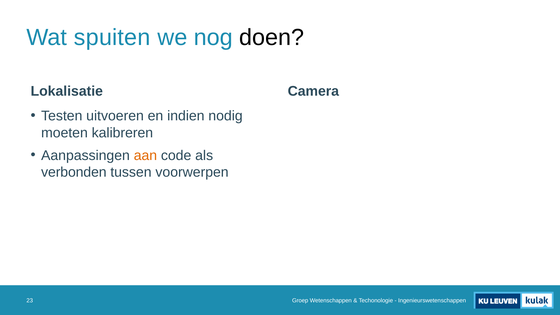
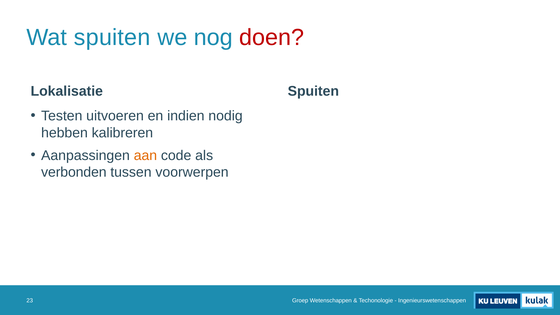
doen colour: black -> red
Camera at (313, 91): Camera -> Spuiten
moeten: moeten -> hebben
